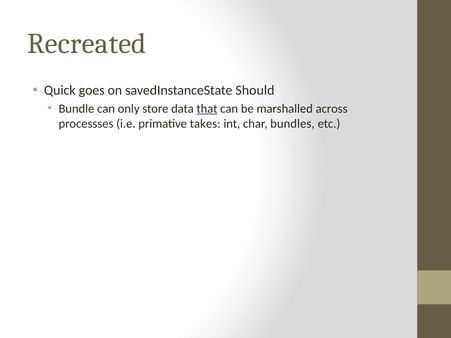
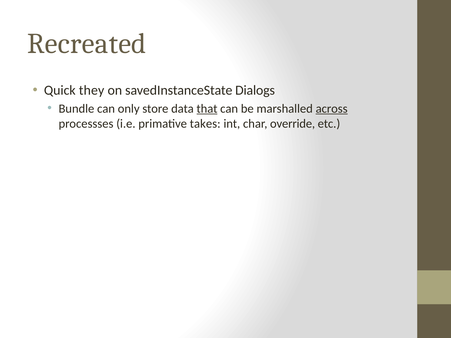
goes: goes -> they
Should: Should -> Dialogs
across underline: none -> present
bundles: bundles -> override
